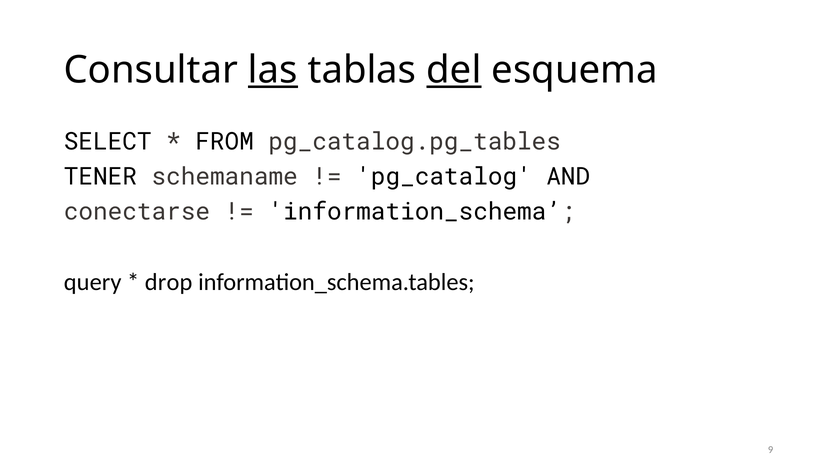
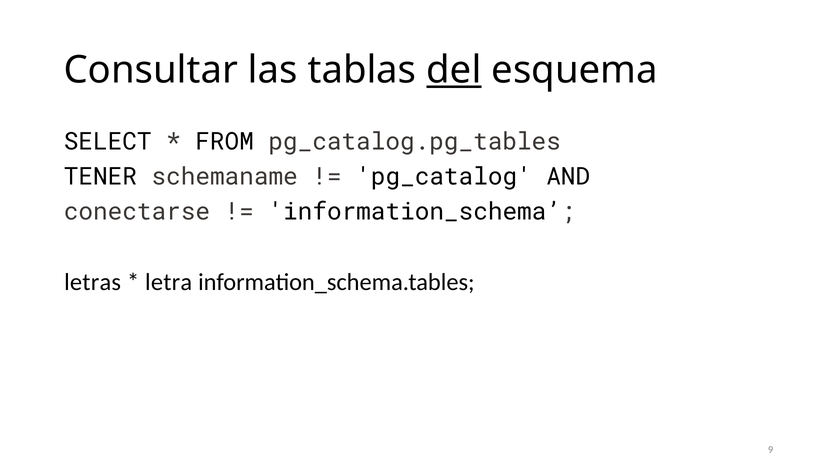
las underline: present -> none
query: query -> letras
drop: drop -> letra
